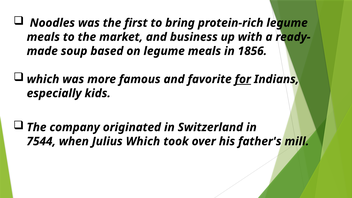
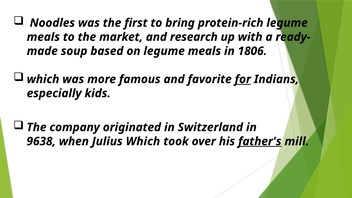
business: business -> research
1856: 1856 -> 1806
7544: 7544 -> 9638
father's underline: none -> present
